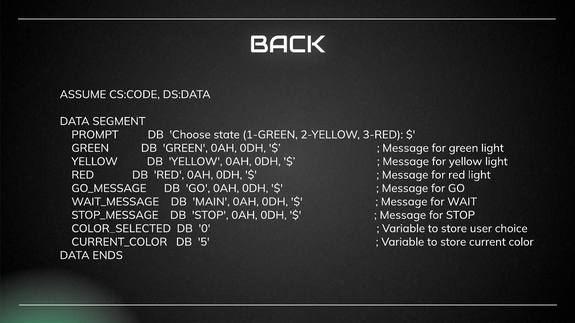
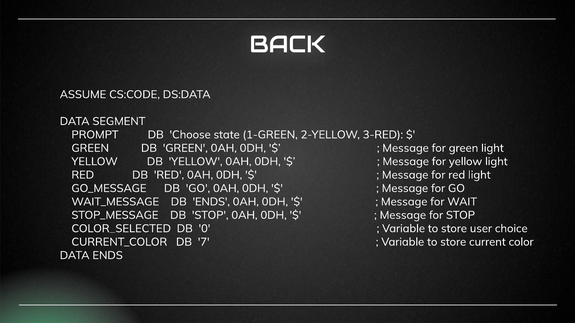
DB MAIN: MAIN -> ENDS
5: 5 -> 7
